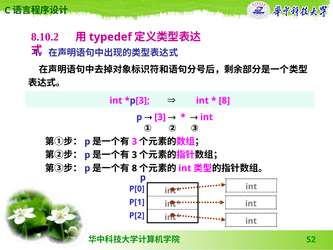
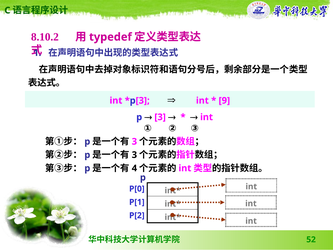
8 at (224, 100): 8 -> 9
8 at (134, 168): 8 -> 4
